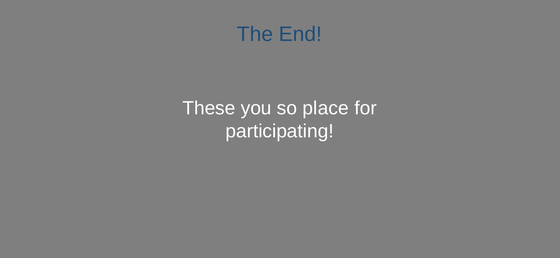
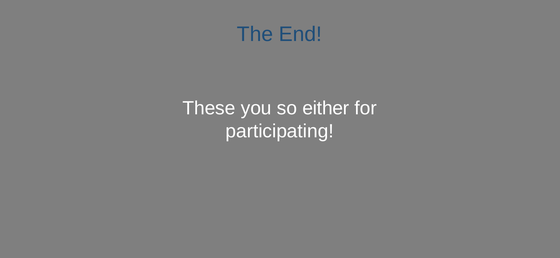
place: place -> either
